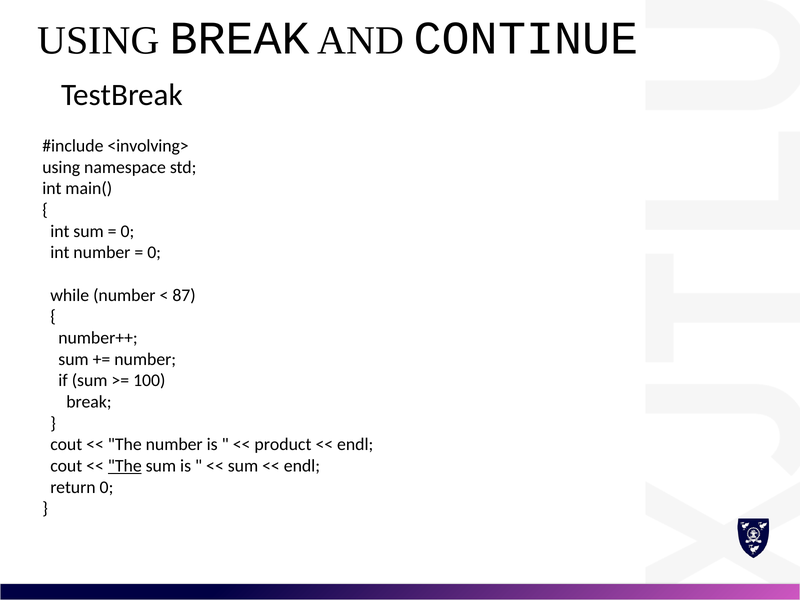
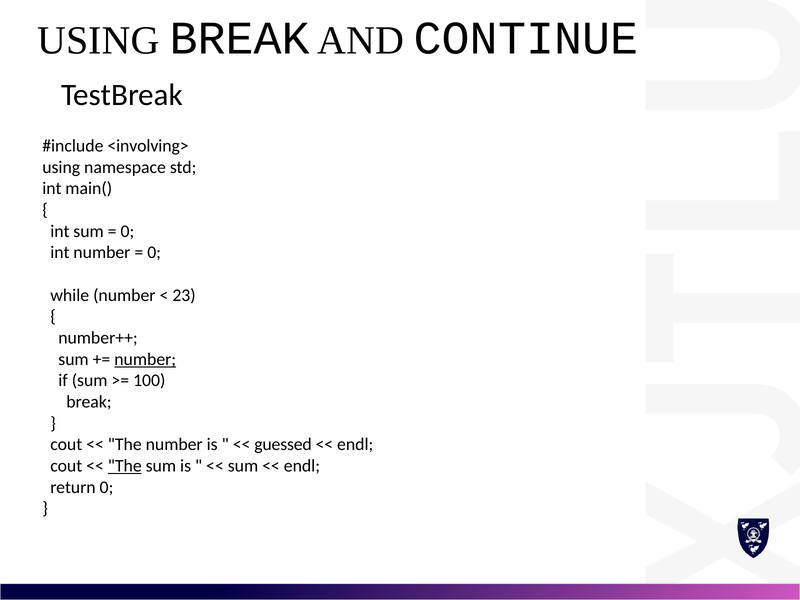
87: 87 -> 23
number at (145, 359) underline: none -> present
product: product -> guessed
